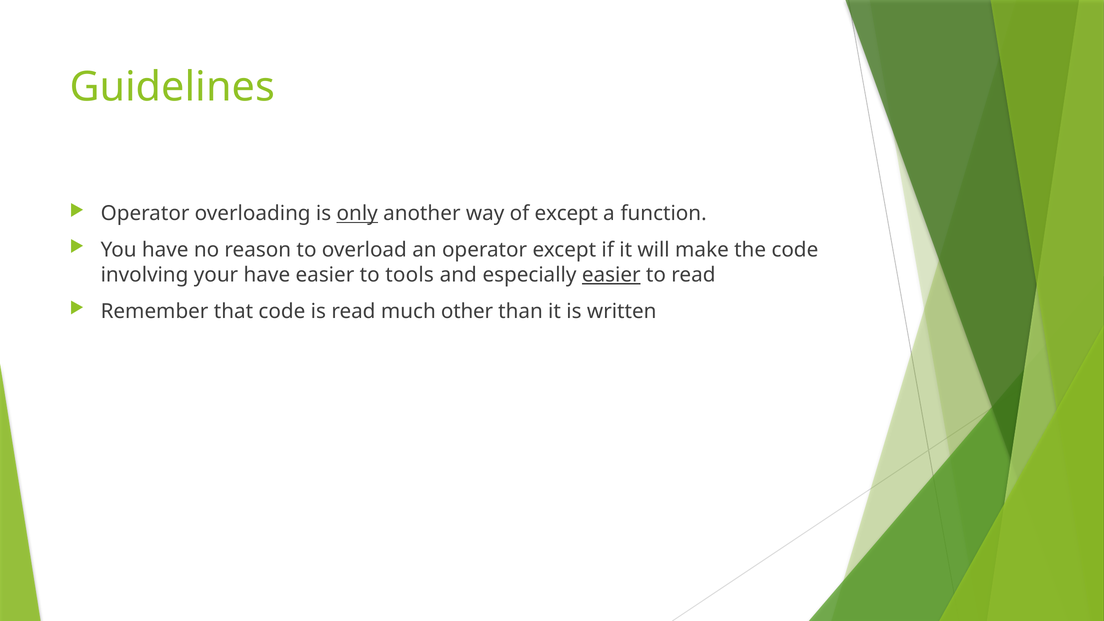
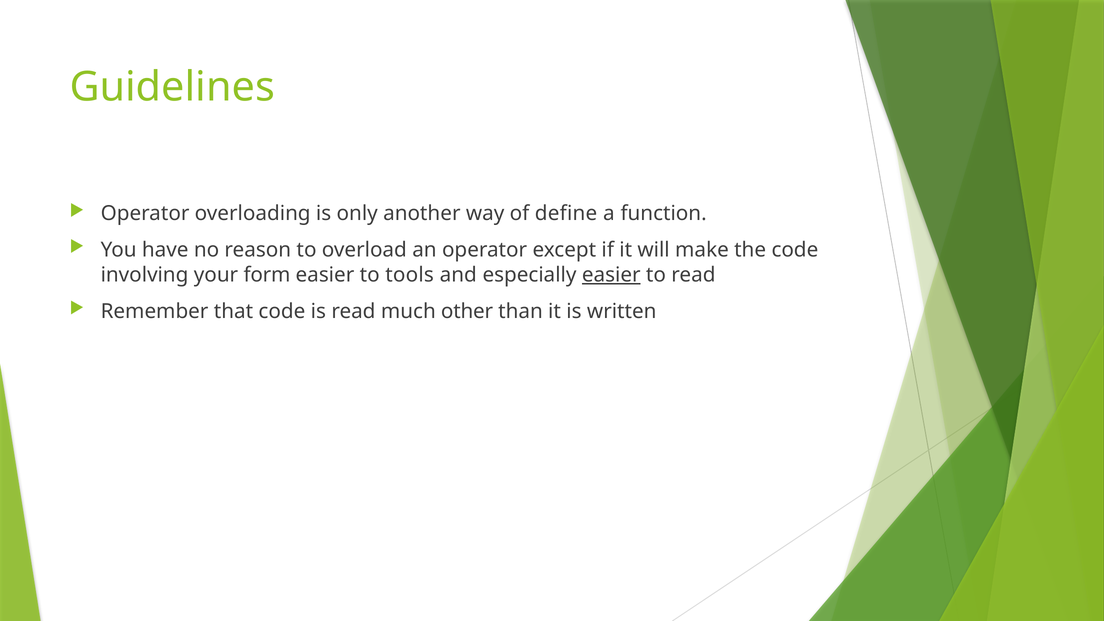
only underline: present -> none
of except: except -> define
your have: have -> form
